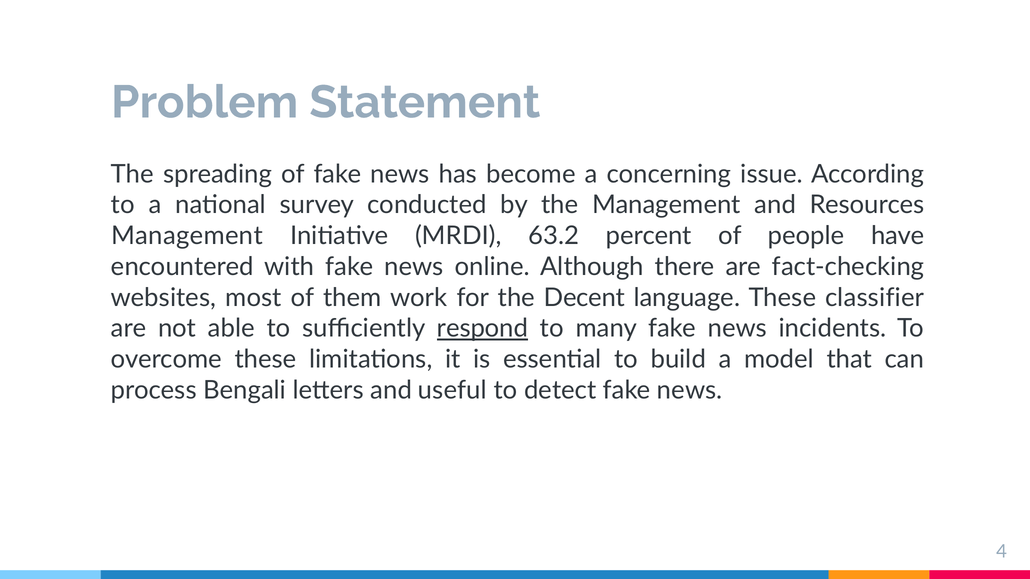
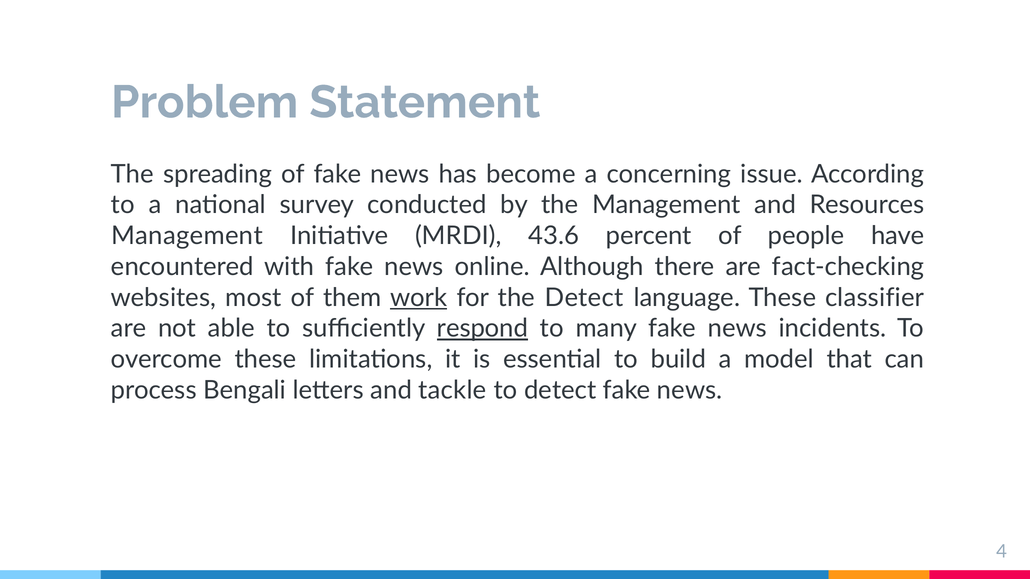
63.2: 63.2 -> 43.6
work underline: none -> present
the Decent: Decent -> Detect
useful: useful -> tackle
